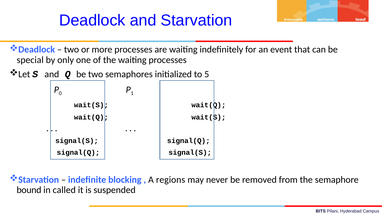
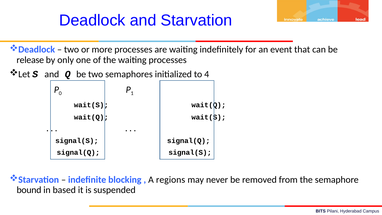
special: special -> release
5: 5 -> 4
called: called -> based
